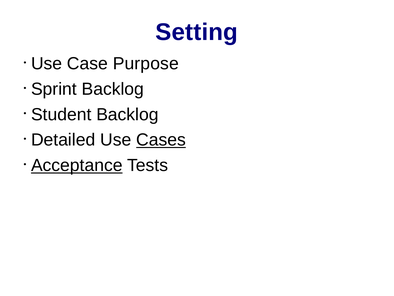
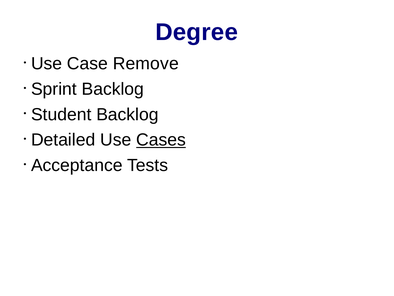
Setting: Setting -> Degree
Purpose: Purpose -> Remove
Acceptance underline: present -> none
